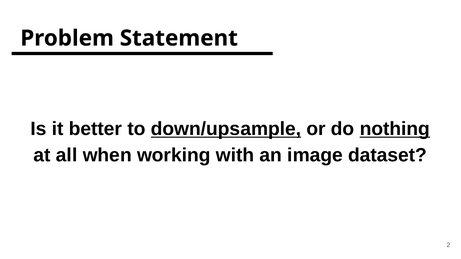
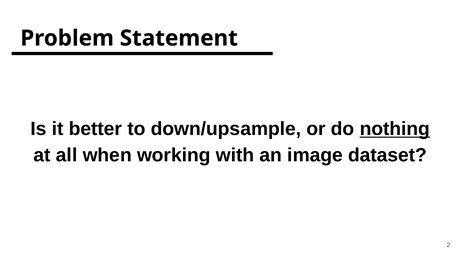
down/upsample underline: present -> none
